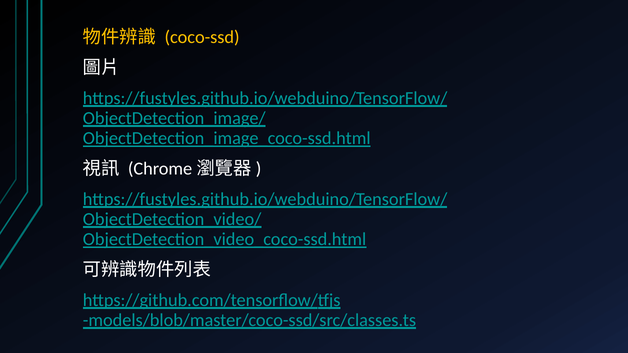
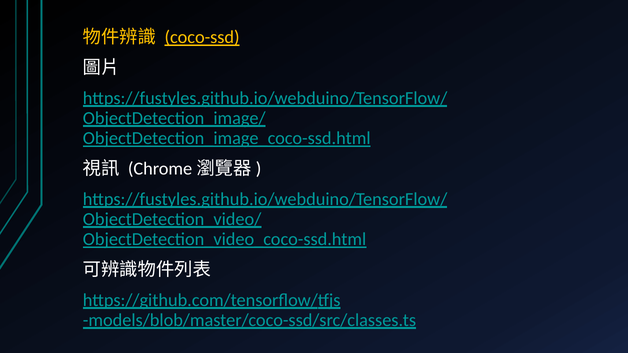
coco-ssd underline: none -> present
